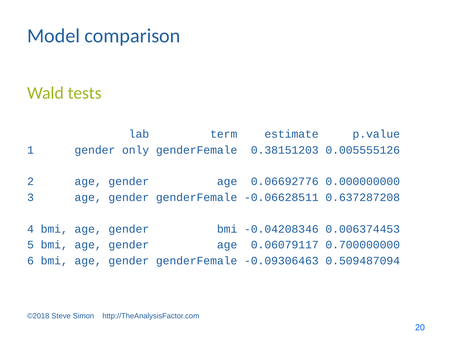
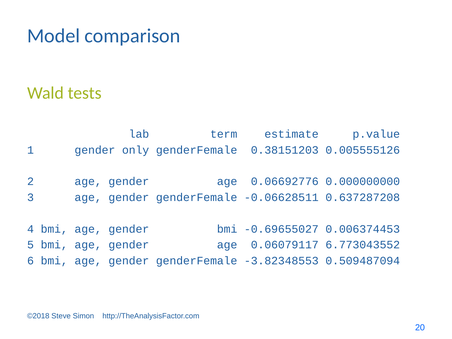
-0.04208346: -0.04208346 -> -0.69655027
0.700000000: 0.700000000 -> 6.773043552
-0.09306463: -0.09306463 -> -3.82348553
